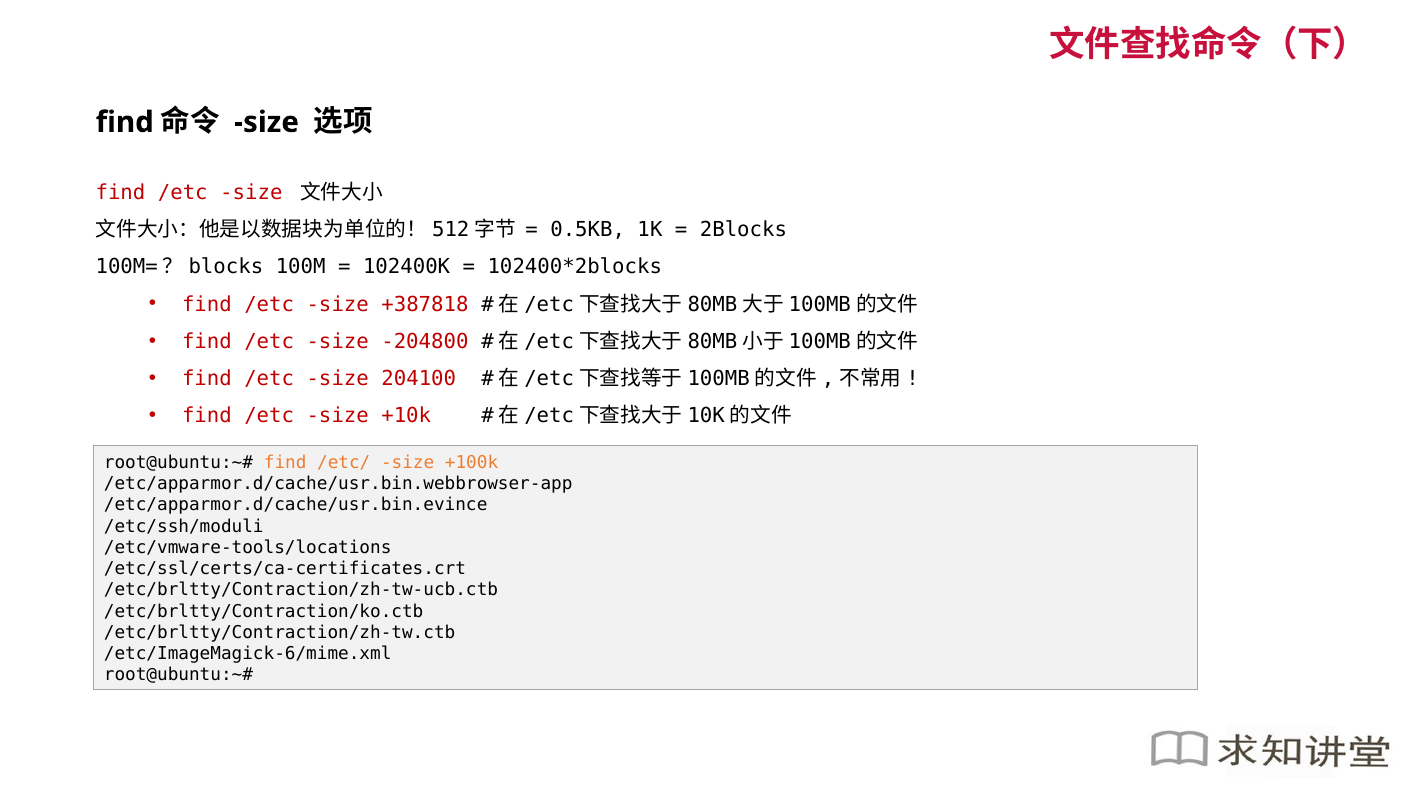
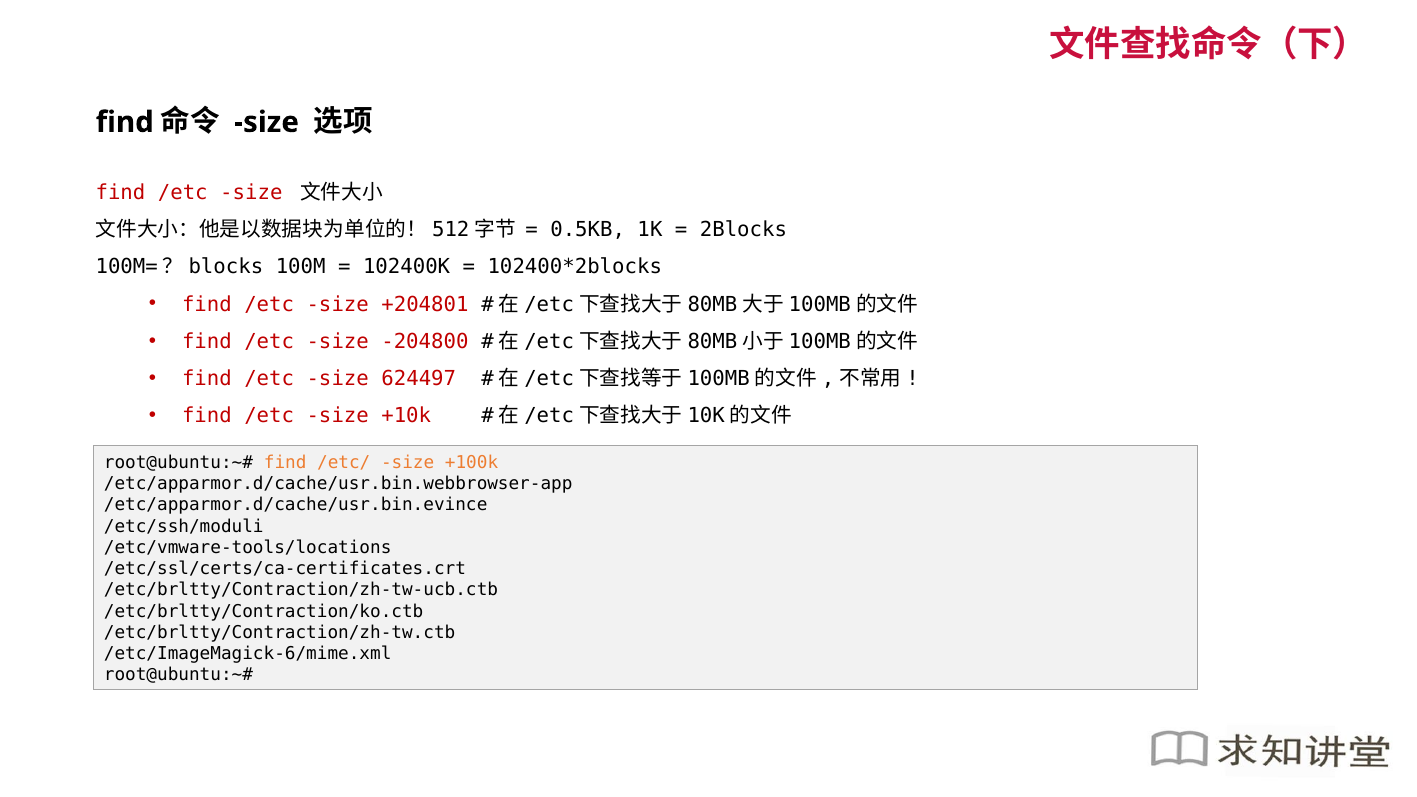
+387818: +387818 -> +204801
204100: 204100 -> 624497
